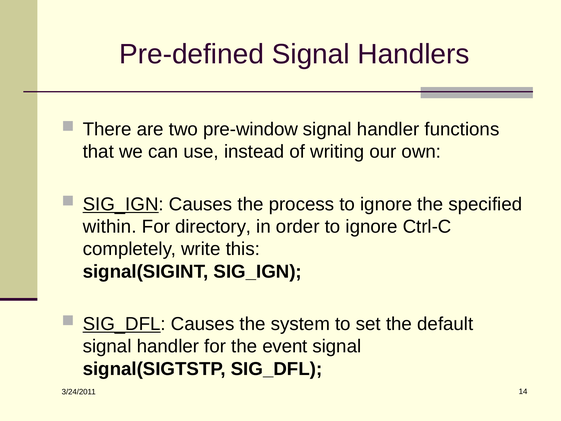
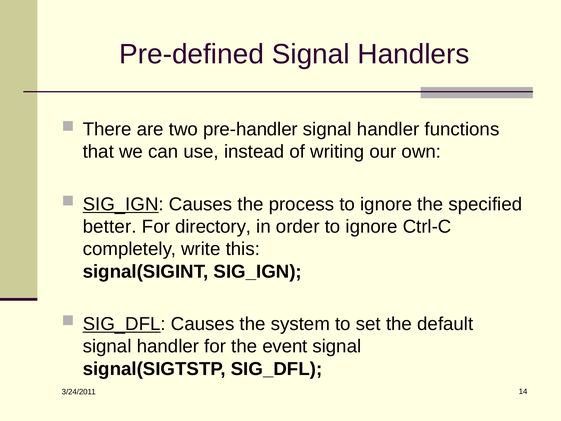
pre-window: pre-window -> pre-handler
within: within -> better
